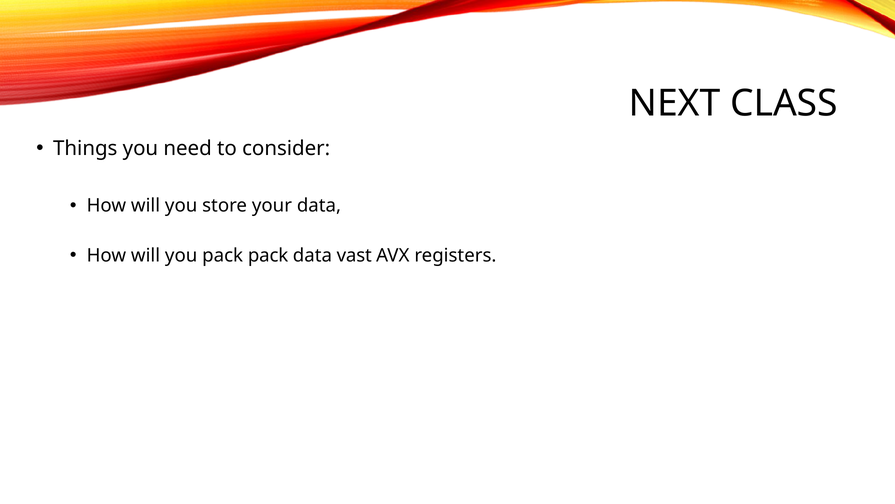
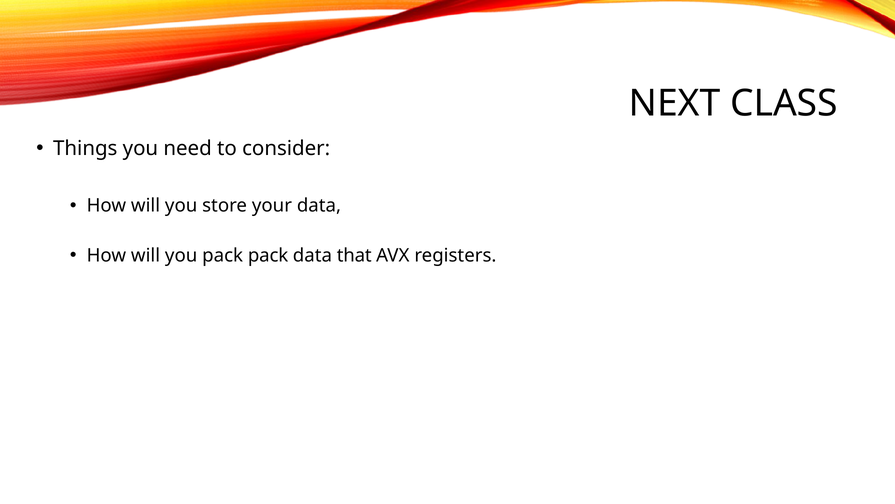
vast: vast -> that
